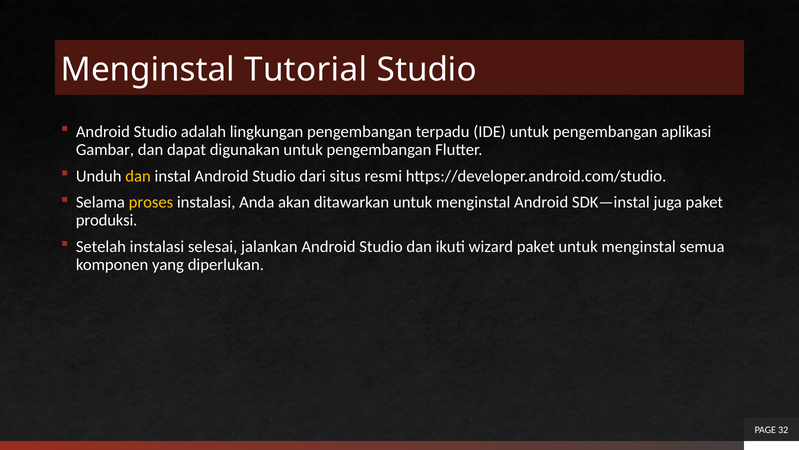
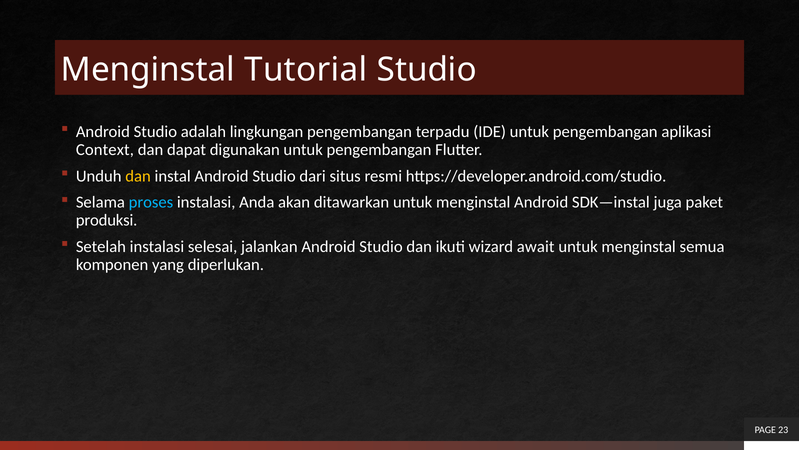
Gambar: Gambar -> Context
proses colour: yellow -> light blue
wizard paket: paket -> await
32: 32 -> 23
